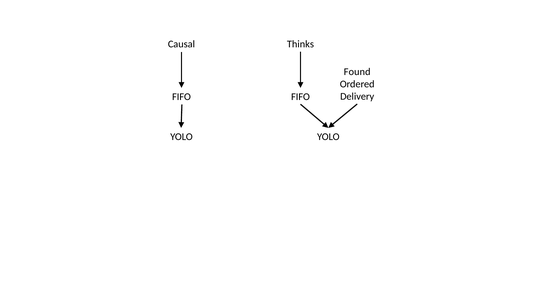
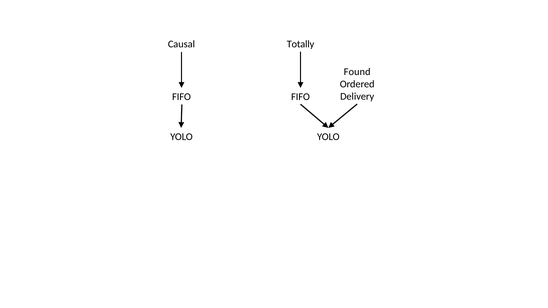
Thinks: Thinks -> Totally
